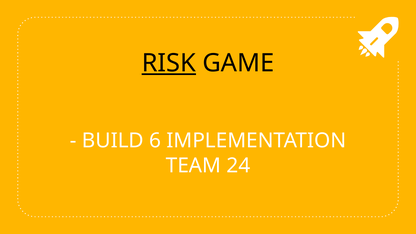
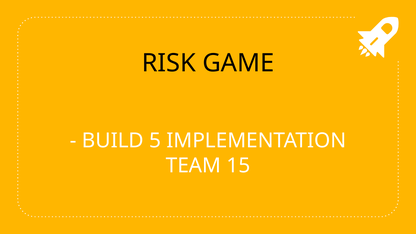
RISK underline: present -> none
6: 6 -> 5
24: 24 -> 15
